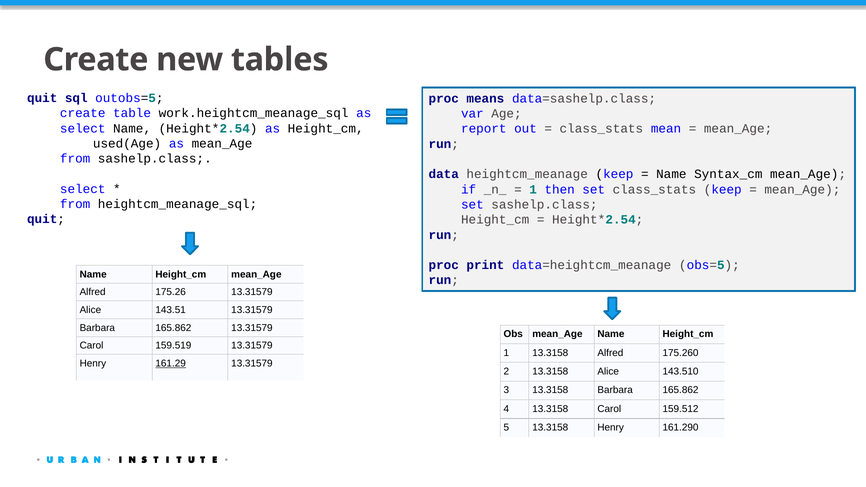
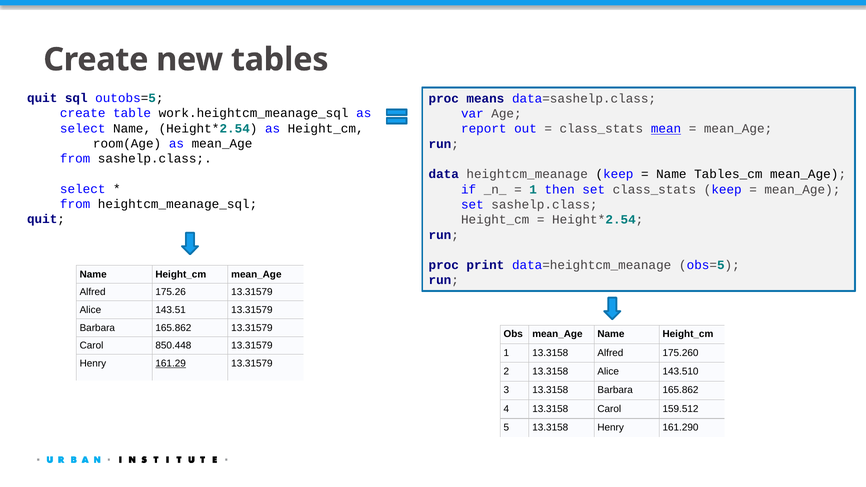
mean underline: none -> present
used(Age: used(Age -> room(Age
Syntax_cm: Syntax_cm -> Tables_cm
159.519: 159.519 -> 850.448
